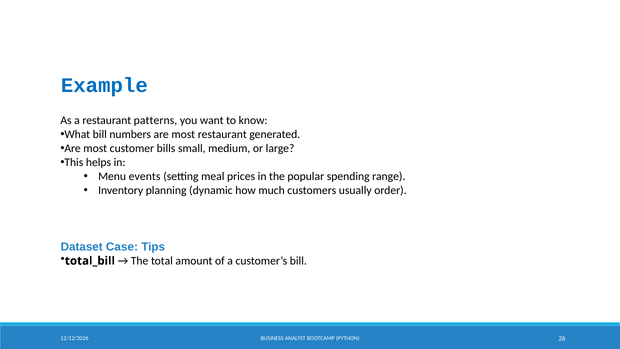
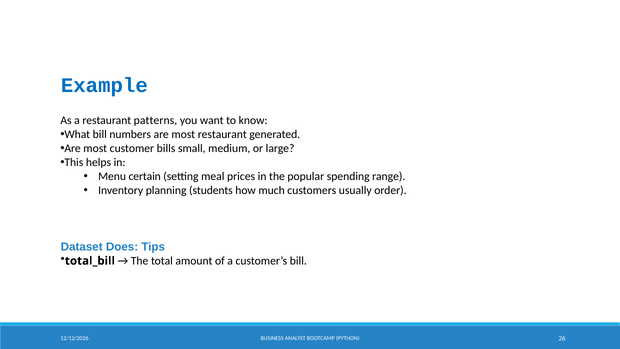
events: events -> certain
dynamic: dynamic -> students
Case: Case -> Does
